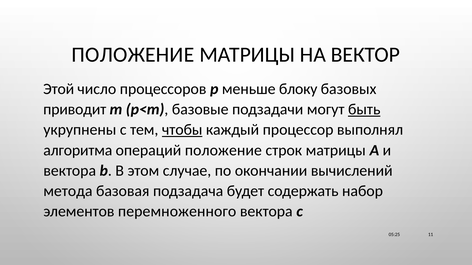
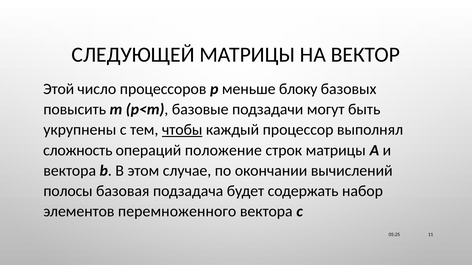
ПОЛОЖЕНИЕ at (133, 55): ПОЛОЖЕНИЕ -> СЛЕДУЮЩЕЙ
приводит: приводит -> повысить
быть underline: present -> none
алгоритма: алгоритма -> сложность
метода: метода -> полосы
